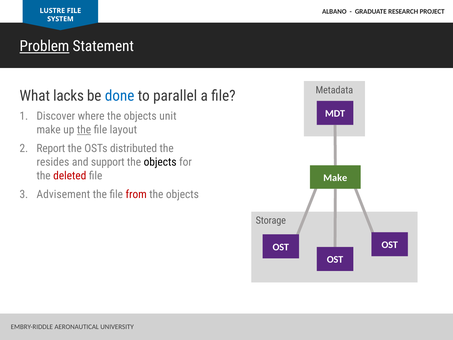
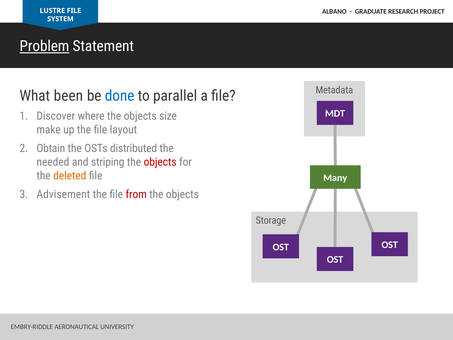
lacks: lacks -> been
unit: unit -> size
the at (84, 130) underline: present -> none
Report: Report -> Obtain
resides: resides -> needed
support: support -> striping
objects at (160, 162) colour: black -> red
deleted colour: red -> orange
Make at (335, 178): Make -> Many
